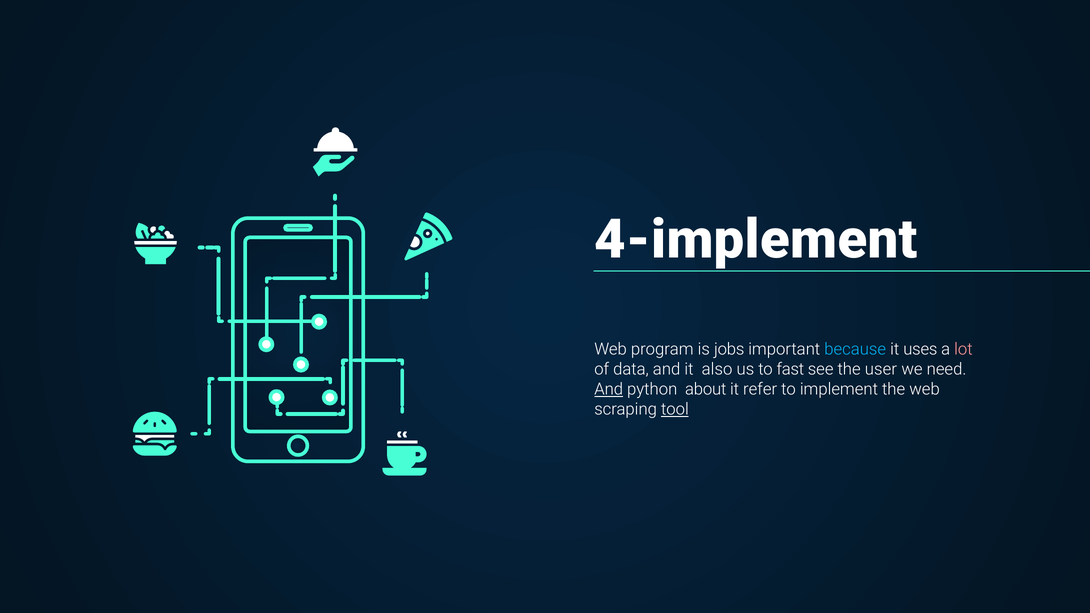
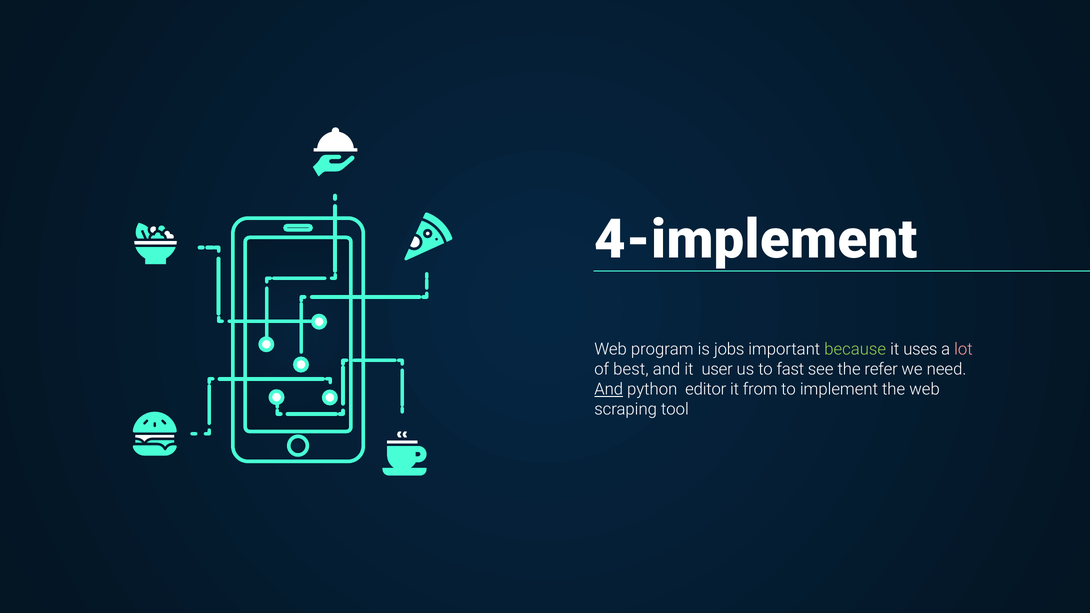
because colour: light blue -> light green
data: data -> best
also: also -> user
user: user -> refer
about: about -> editor
refer: refer -> from
tool underline: present -> none
